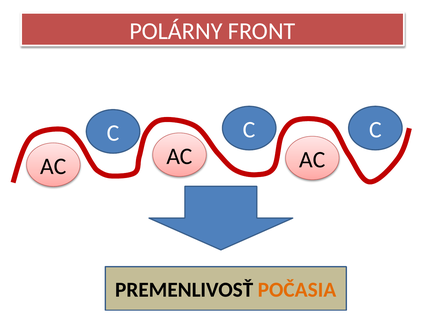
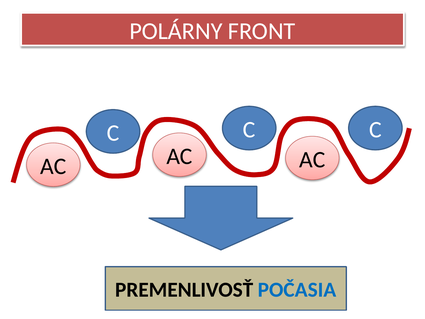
POČASIA colour: orange -> blue
